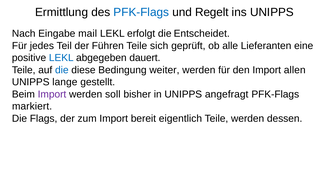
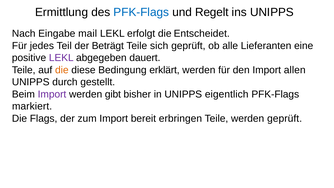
Führen: Führen -> Beträgt
LEKL at (61, 58) colour: blue -> purple
die at (62, 70) colour: blue -> orange
weiter: weiter -> erklärt
lange: lange -> durch
soll: soll -> gibt
angefragt: angefragt -> eigentlich
eigentlich: eigentlich -> erbringen
werden dessen: dessen -> geprüft
